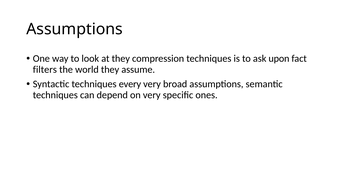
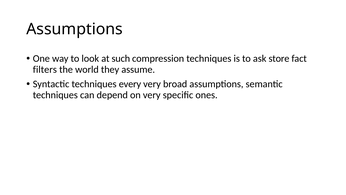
at they: they -> such
upon: upon -> store
